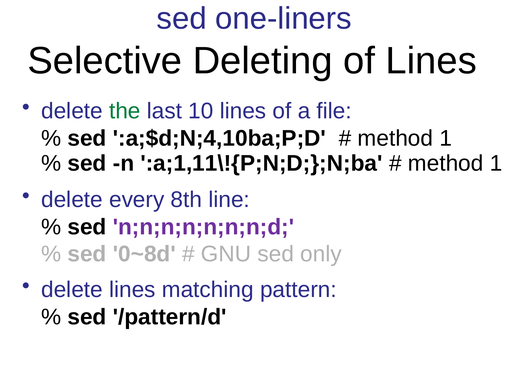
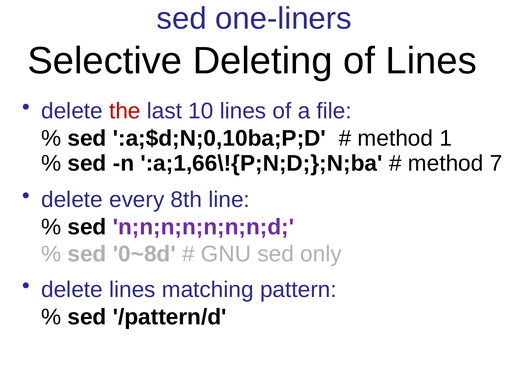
the colour: green -> red
:a;$d;N;4,10ba;P;D: :a;$d;N;4,10ba;P;D -> :a;$d;N;0,10ba;P;D
:a;1,11\!{P;N;D;};N;ba: :a;1,11\!{P;N;D;};N;ba -> :a;1,66\!{P;N;D;};N;ba
1 at (496, 163): 1 -> 7
